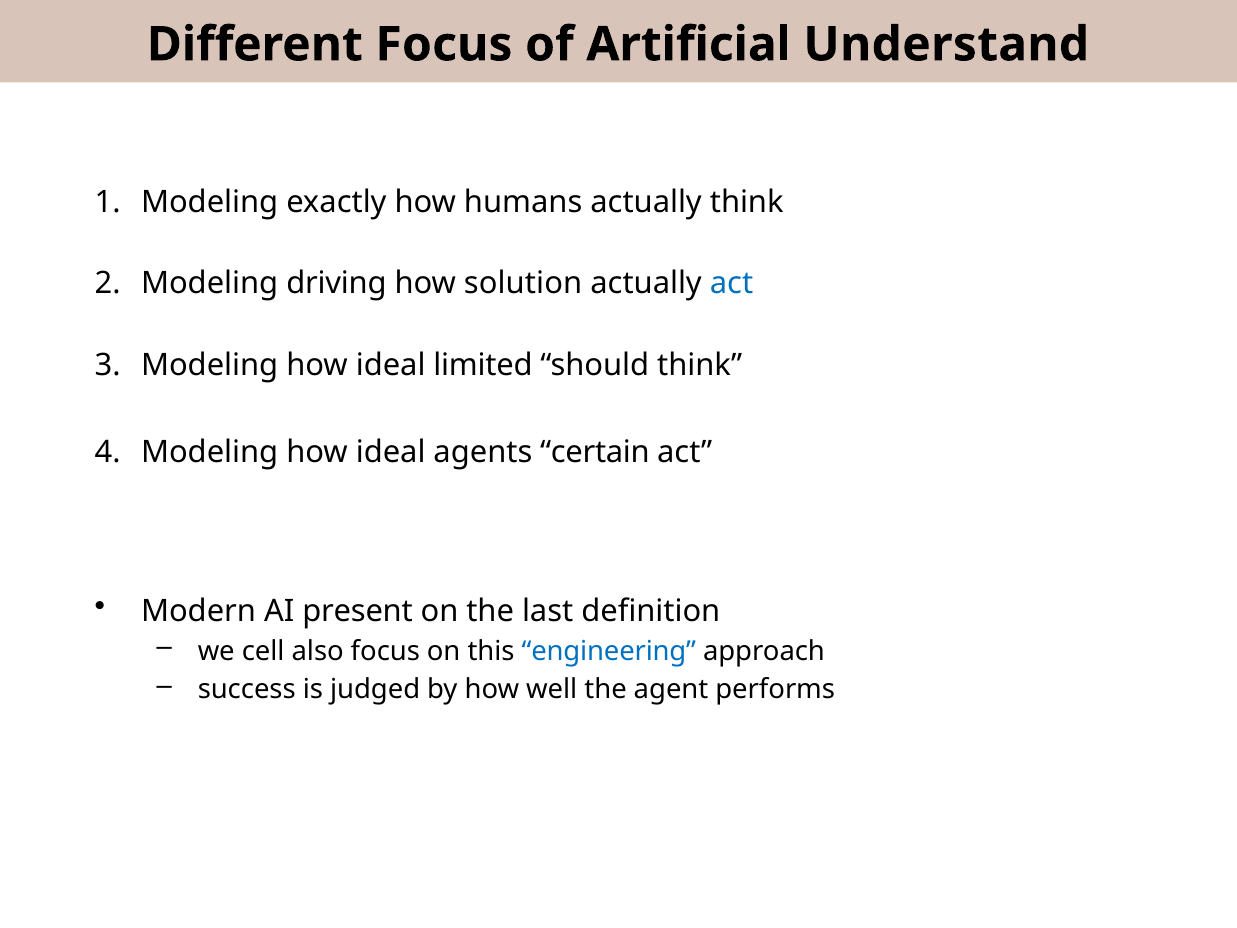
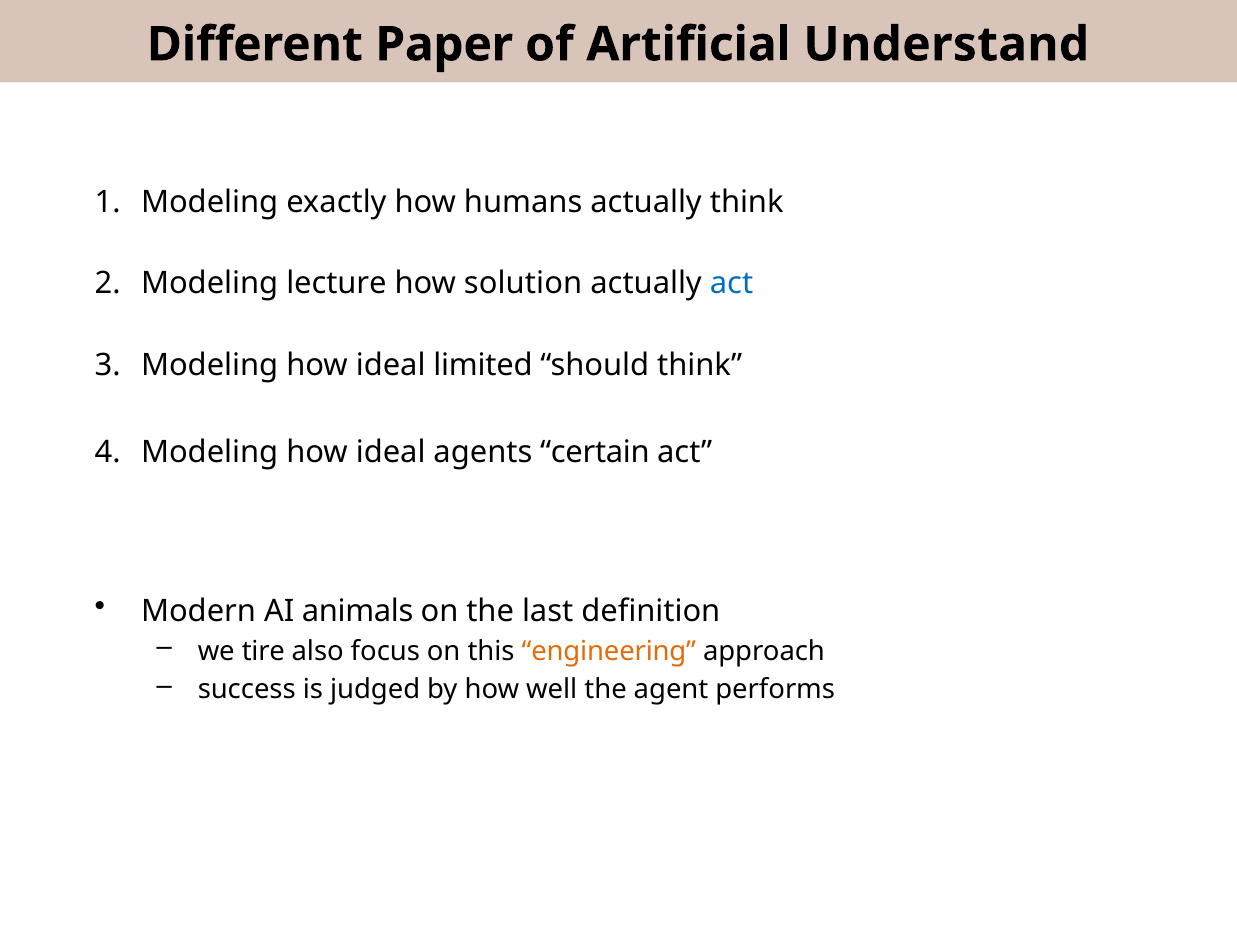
Different Focus: Focus -> Paper
driving: driving -> lecture
present: present -> animals
cell: cell -> tire
engineering colour: blue -> orange
